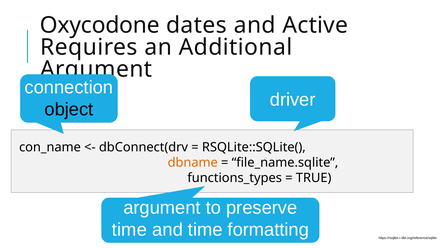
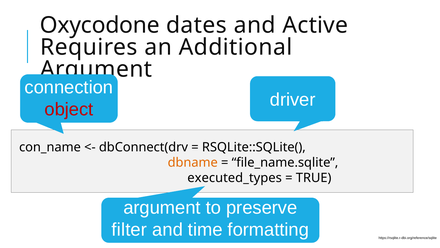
object colour: black -> red
functions_types: functions_types -> executed_types
time at (129, 229): time -> filter
